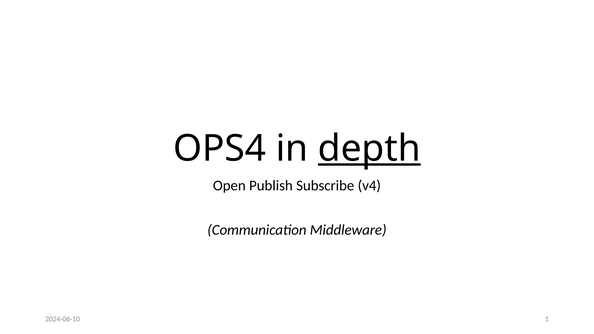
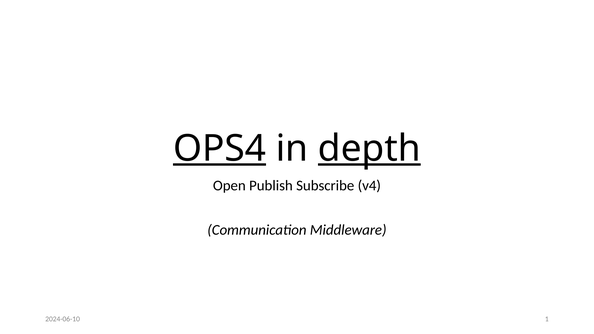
OPS4 underline: none -> present
